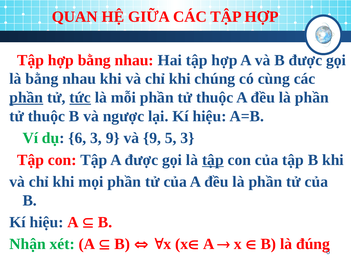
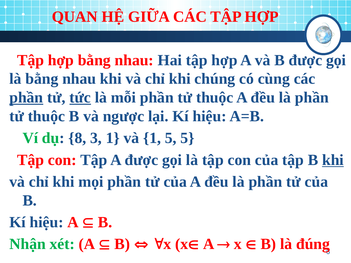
dụ 6: 6 -> 8
3 9: 9 -> 1
và 9: 9 -> 1
5 3: 3 -> 5
tập at (213, 160) underline: present -> none
khi at (333, 160) underline: none -> present
